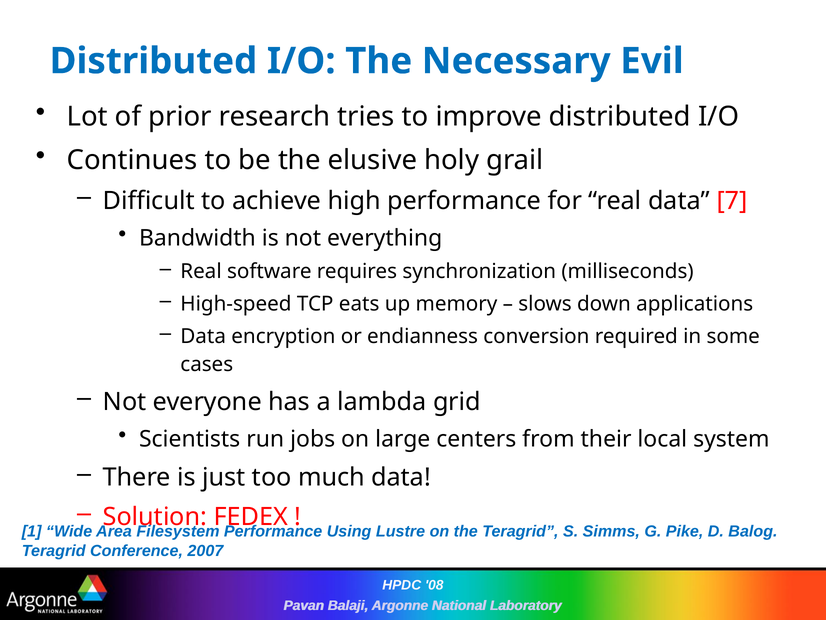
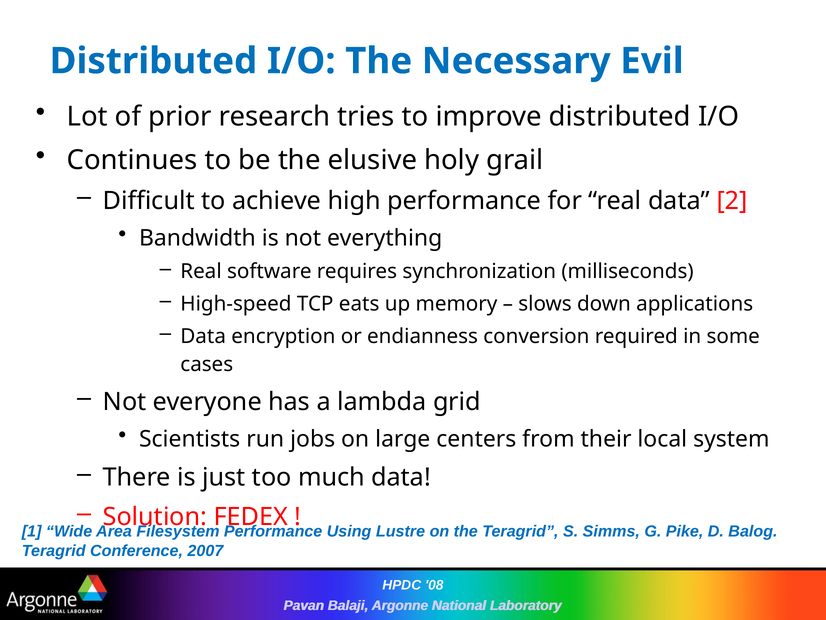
7: 7 -> 2
